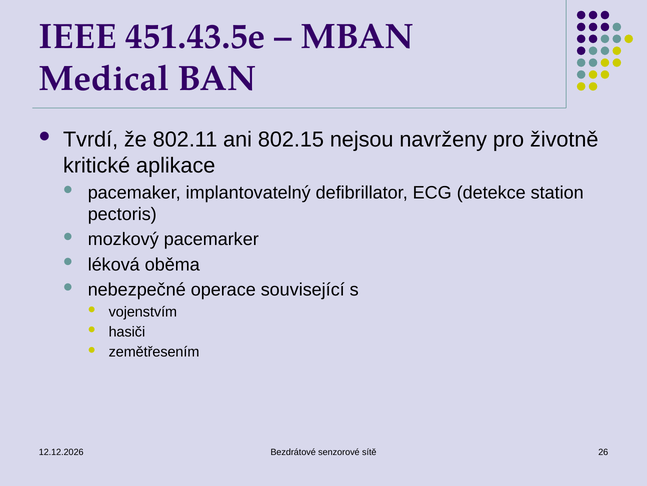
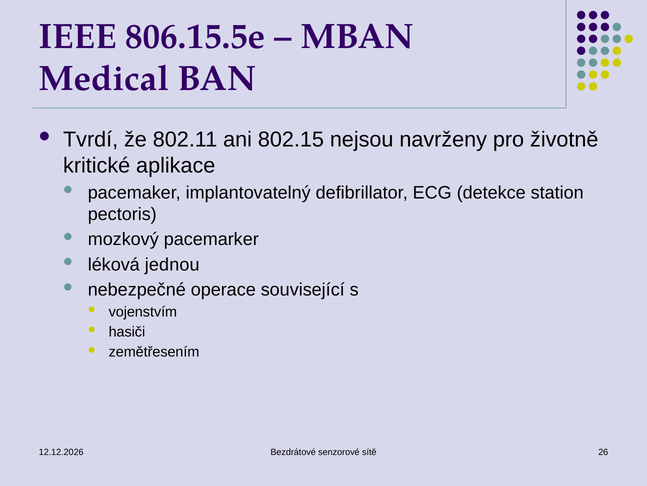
451.43.5e: 451.43.5e -> 806.15.5e
oběma: oběma -> jednou
